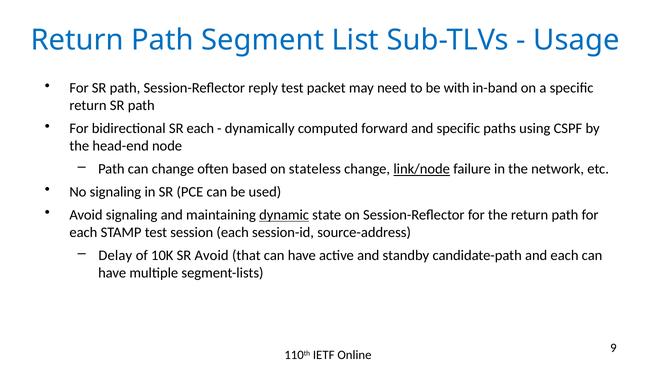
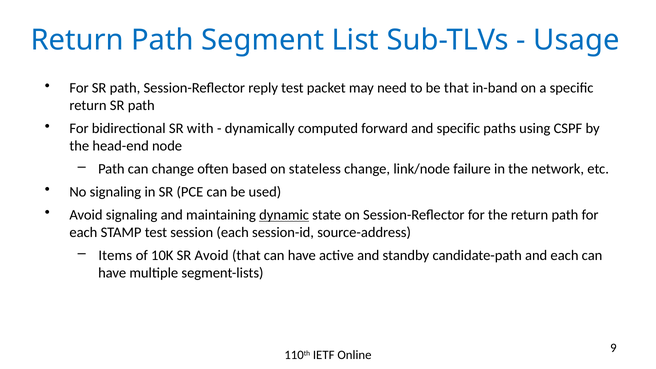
be with: with -> that
SR each: each -> with
link/node underline: present -> none
Delay: Delay -> Items
